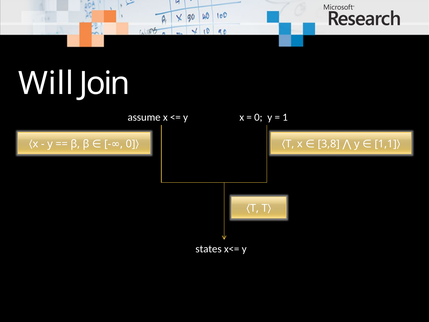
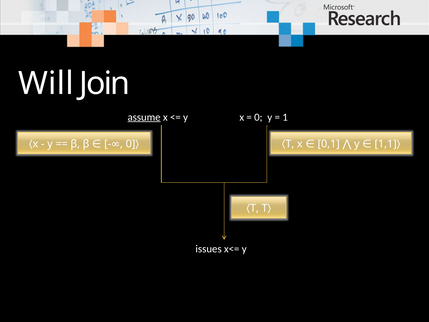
assume underline: none -> present
3,8: 3,8 -> 0,1
states: states -> issues
